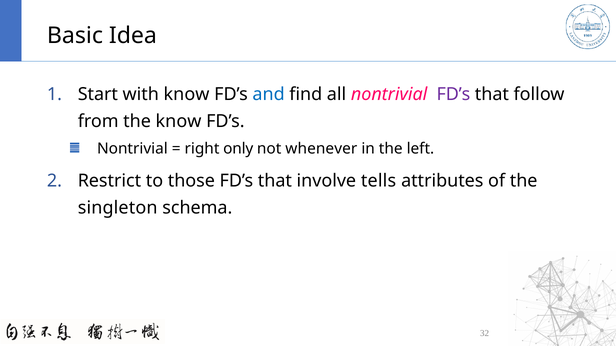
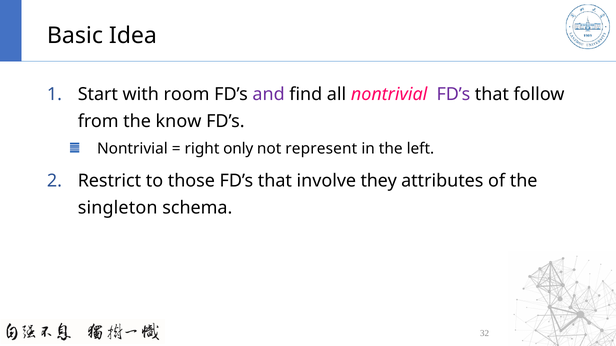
with know: know -> room
and colour: blue -> purple
whenever: whenever -> represent
tells: tells -> they
